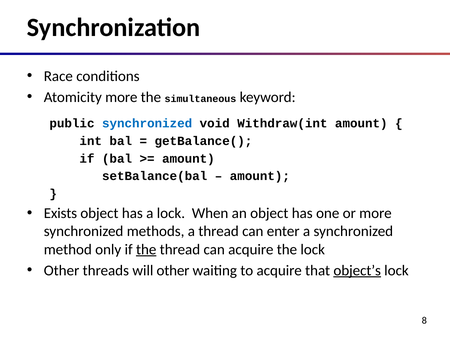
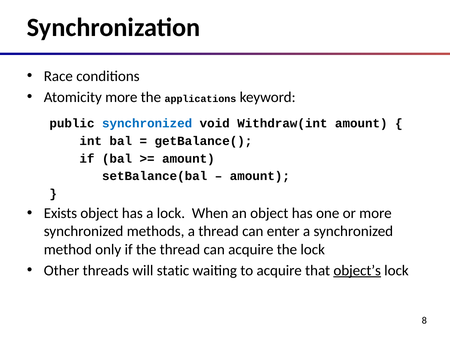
simultaneous: simultaneous -> applications
the at (146, 249) underline: present -> none
will other: other -> static
